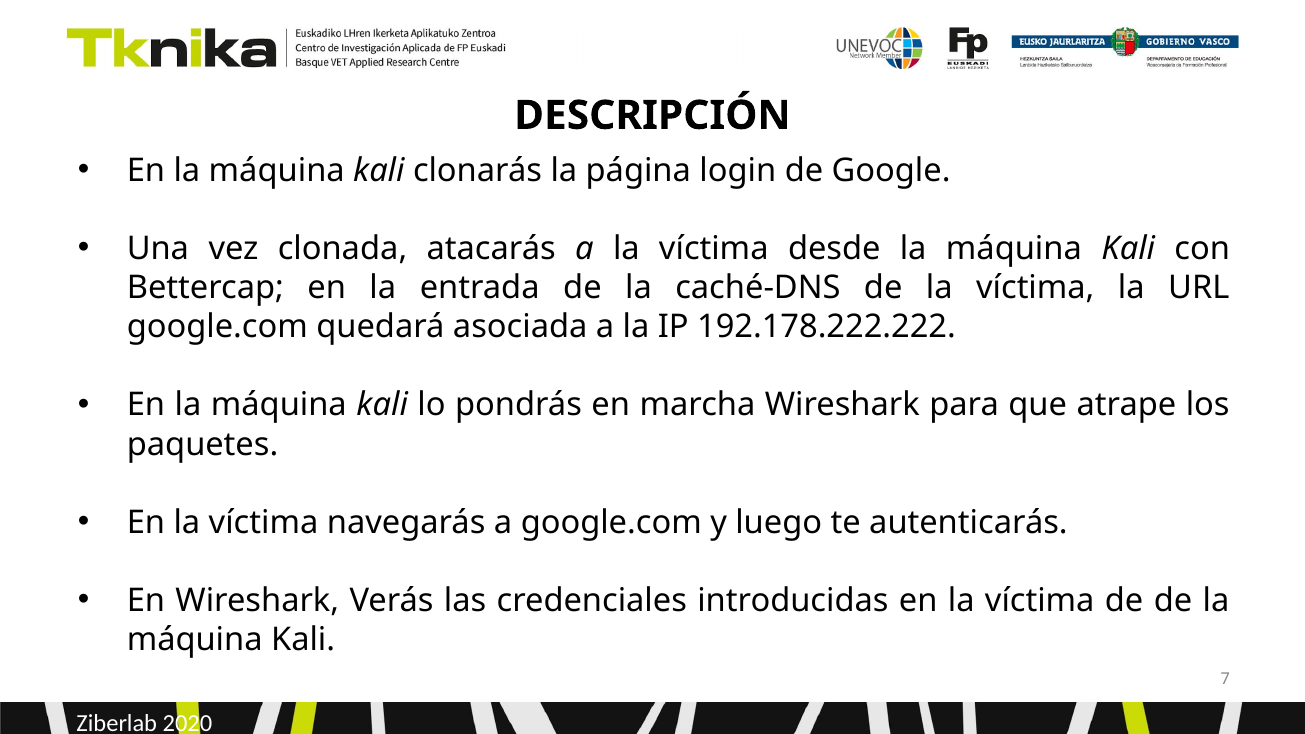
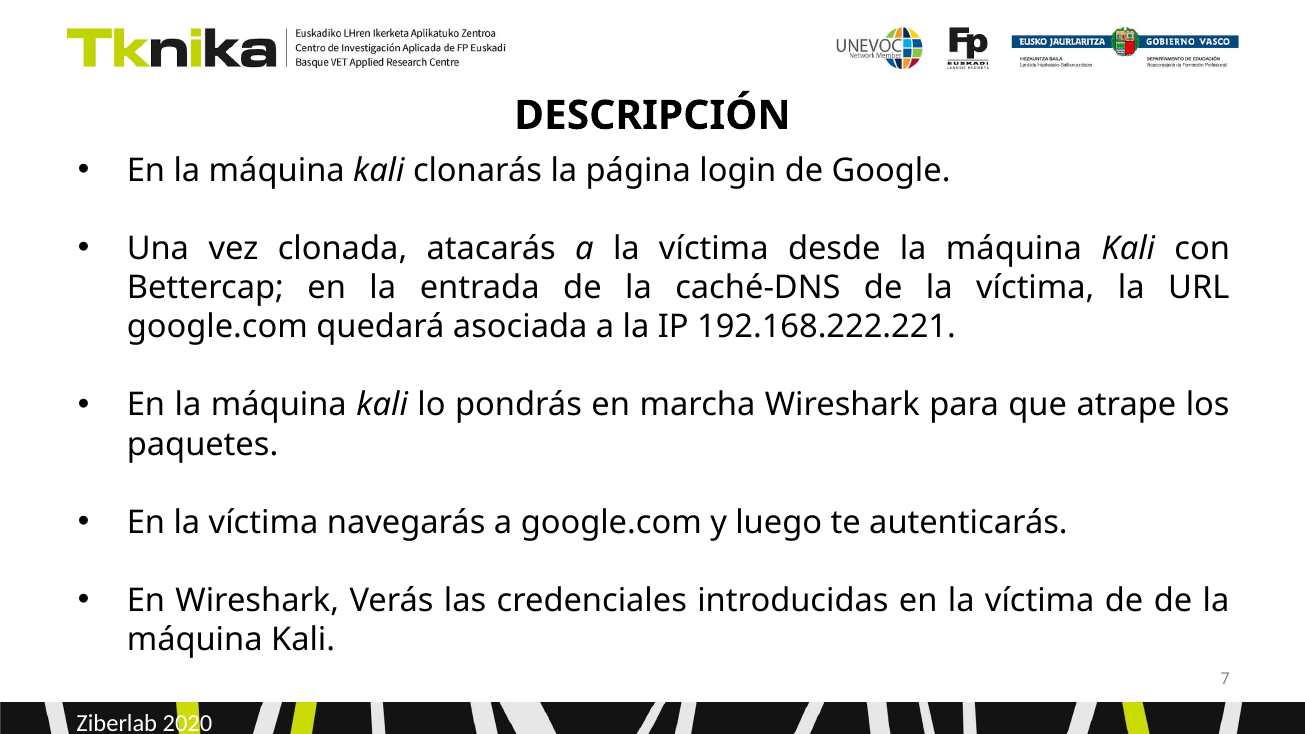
192.178.222.222: 192.178.222.222 -> 192.168.222.221
